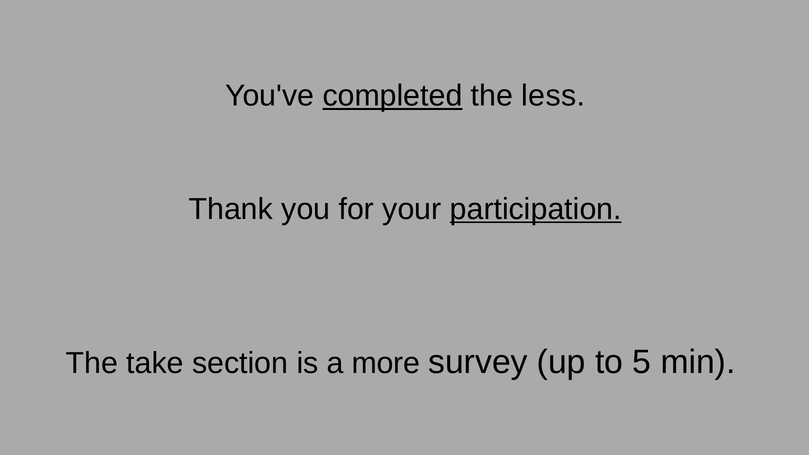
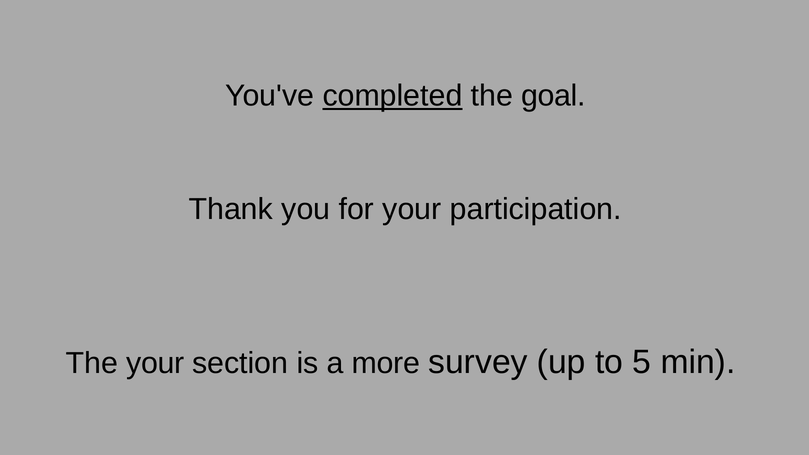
less: less -> goal
participation underline: present -> none
The take: take -> your
